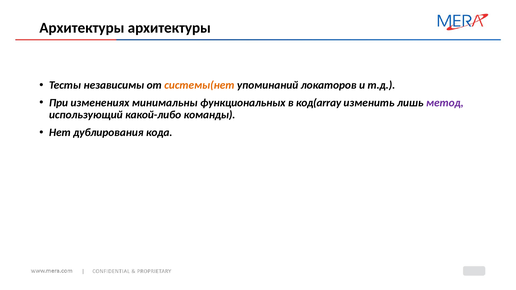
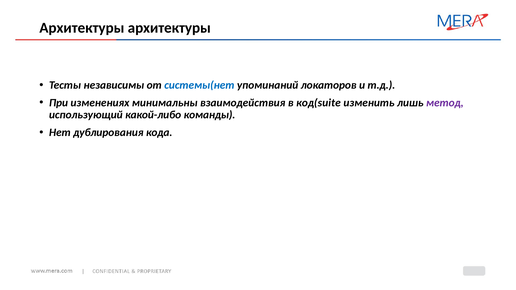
системы(нет colour: orange -> blue
функциональных: функциональных -> взаимодействия
код(array: код(array -> код(suite
